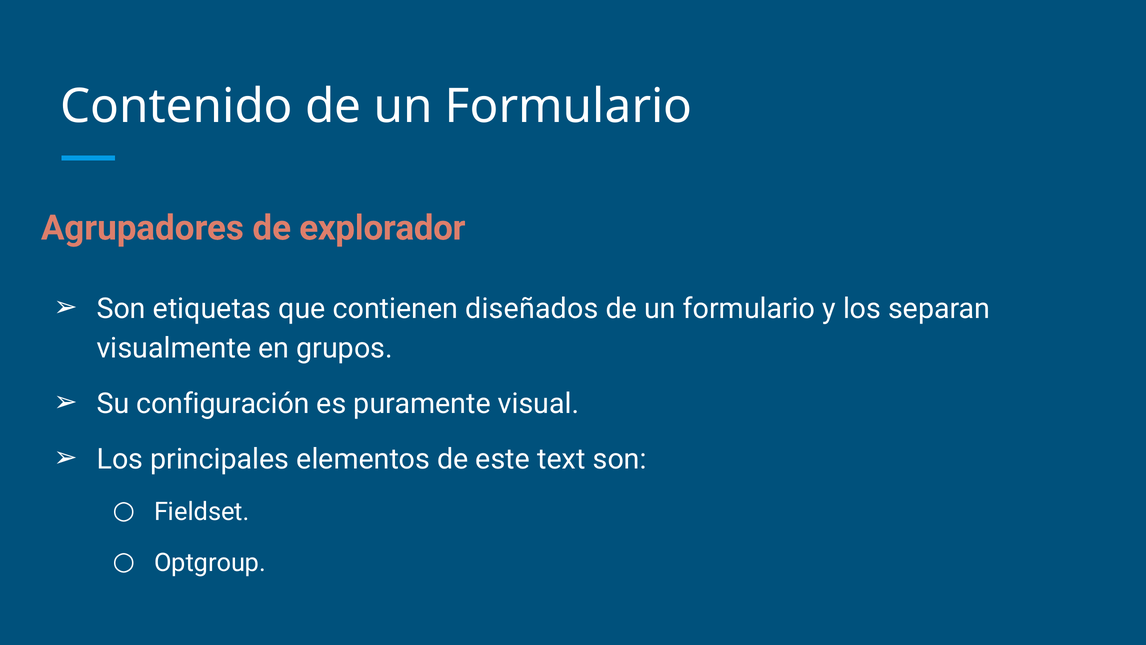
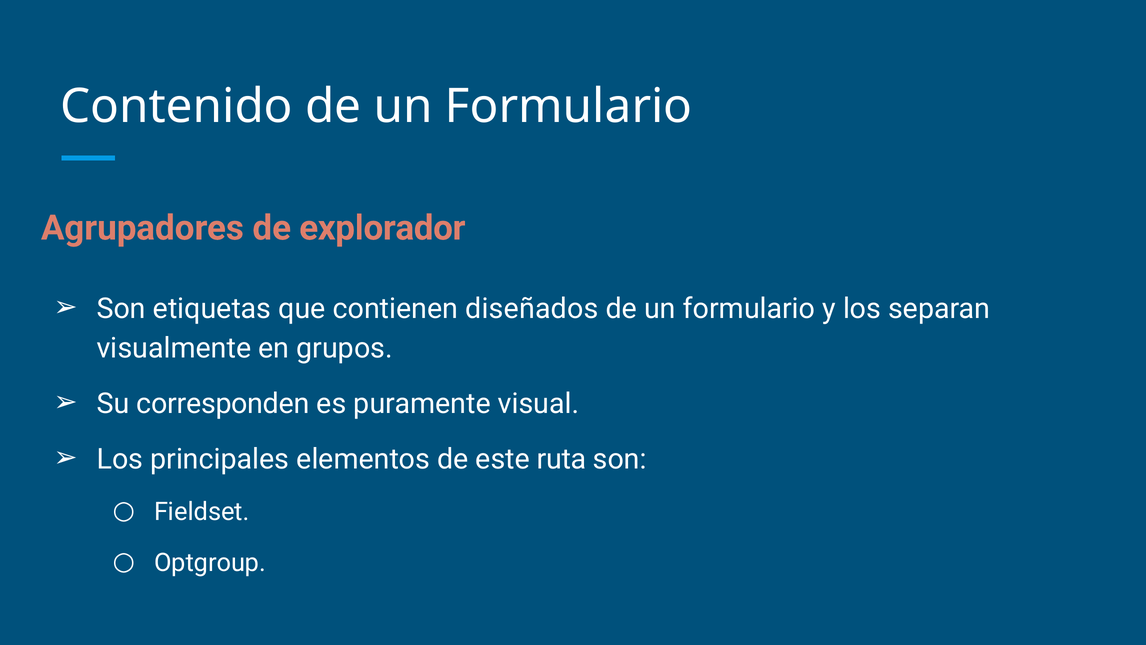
configuración: configuración -> corresponden
text: text -> ruta
